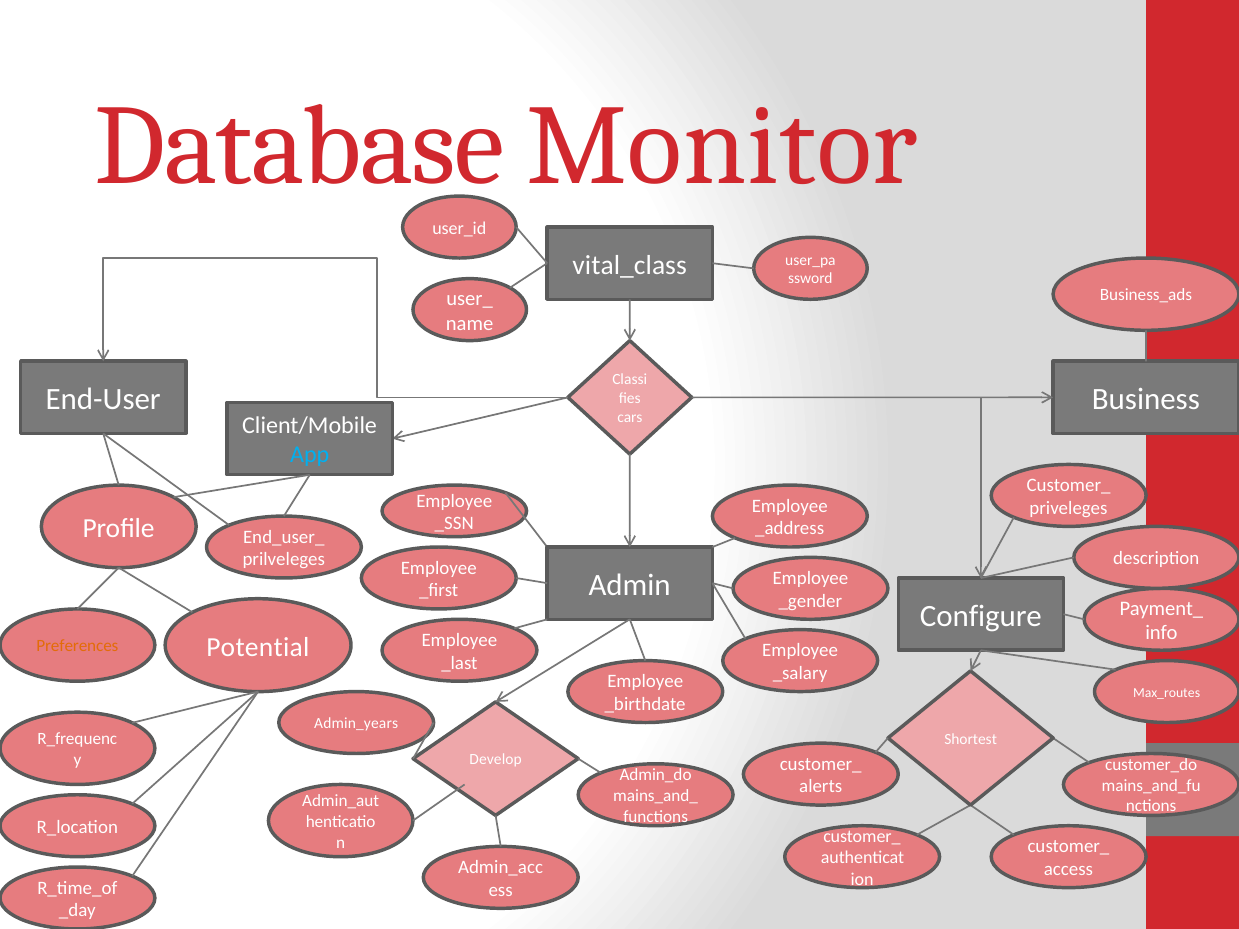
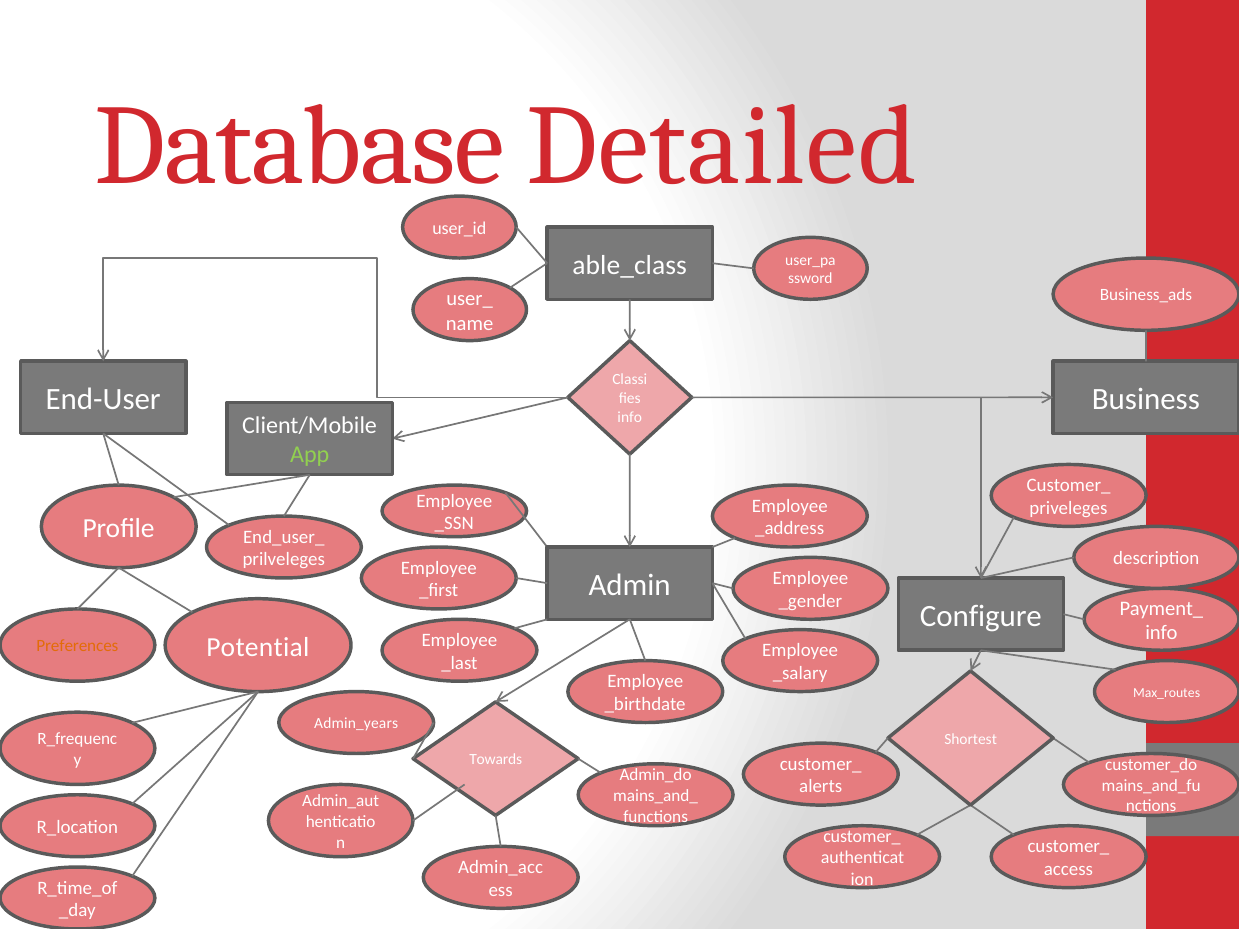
Monitor: Monitor -> Detailed
vital_class: vital_class -> able_class
cars at (630, 417): cars -> info
App colour: light blue -> light green
Develop: Develop -> Towards
